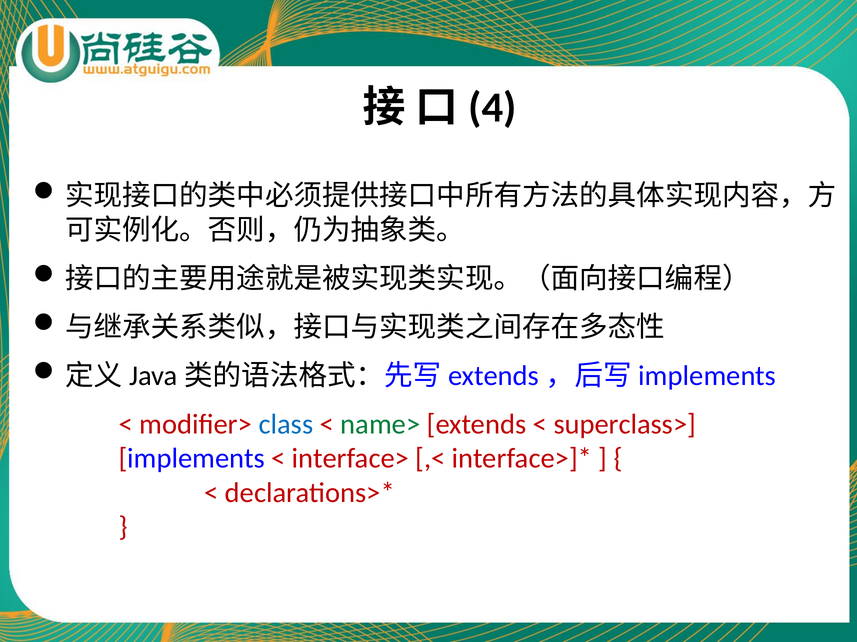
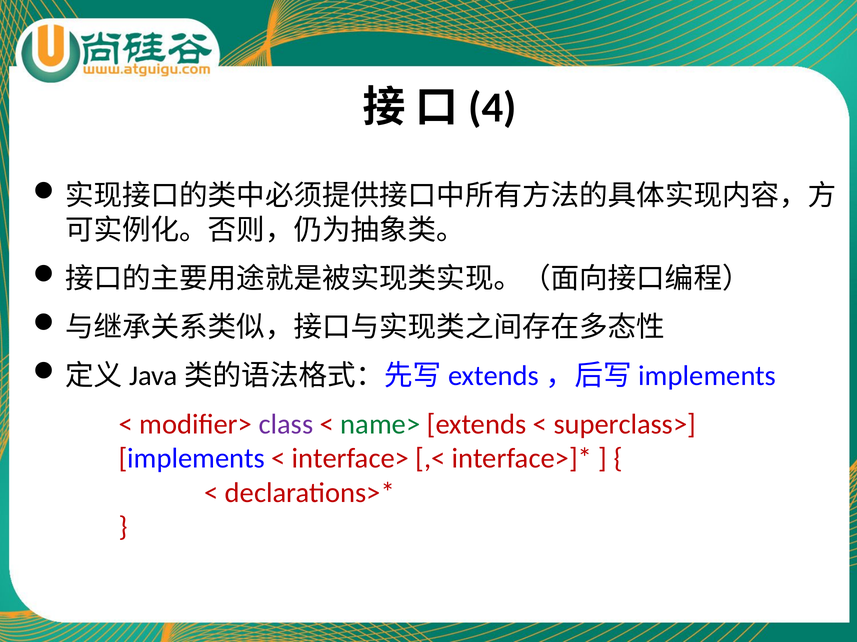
class colour: blue -> purple
